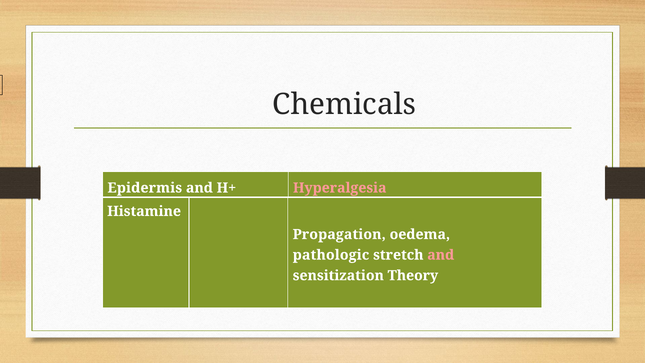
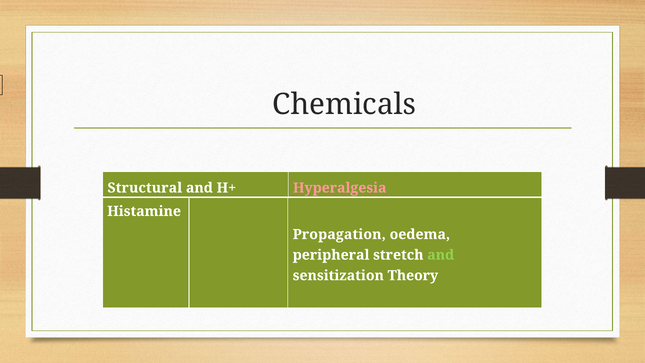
Epidermis: Epidermis -> Structural
pathologic: pathologic -> peripheral
and at (441, 255) colour: pink -> light green
